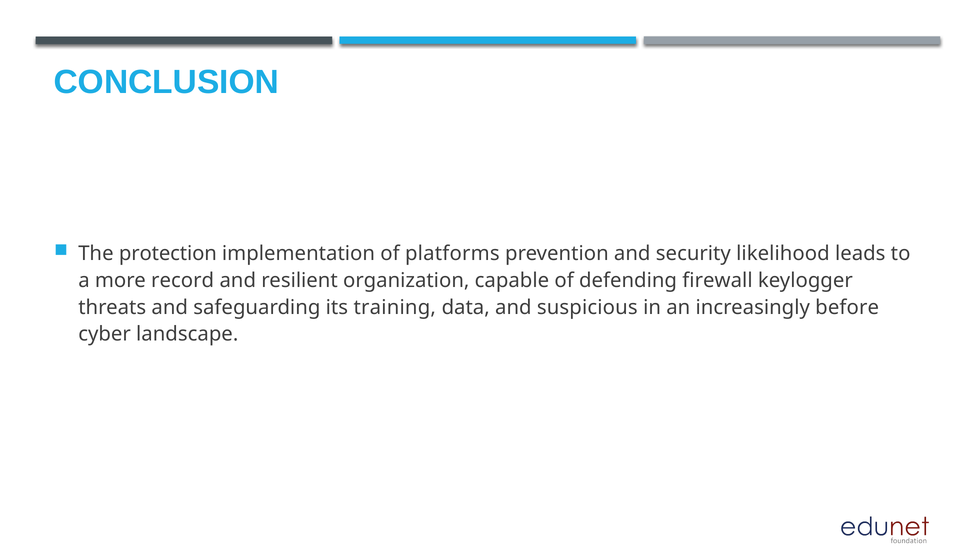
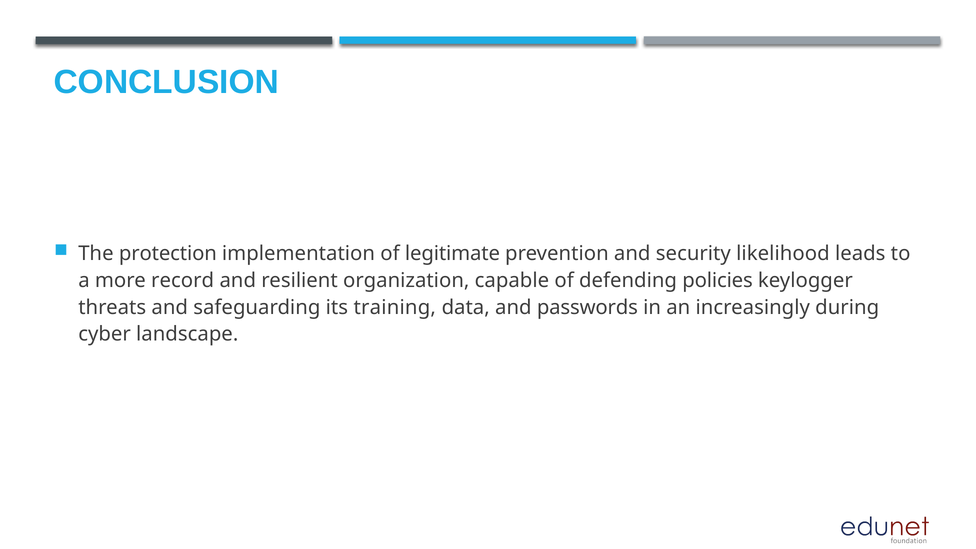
platforms: platforms -> legitimate
firewall: firewall -> policies
suspicious: suspicious -> passwords
before: before -> during
